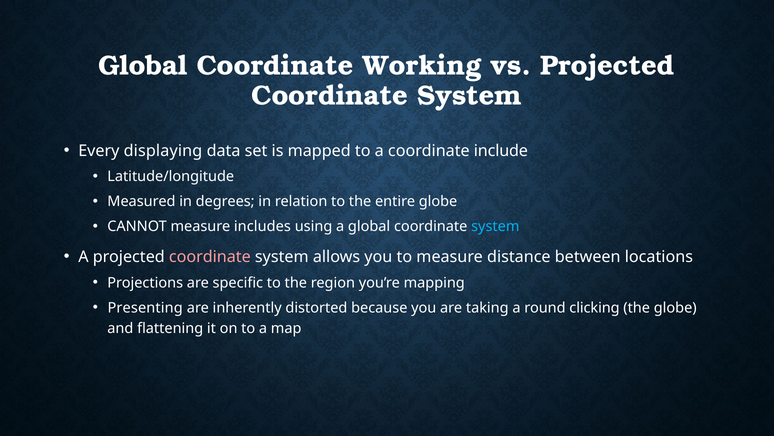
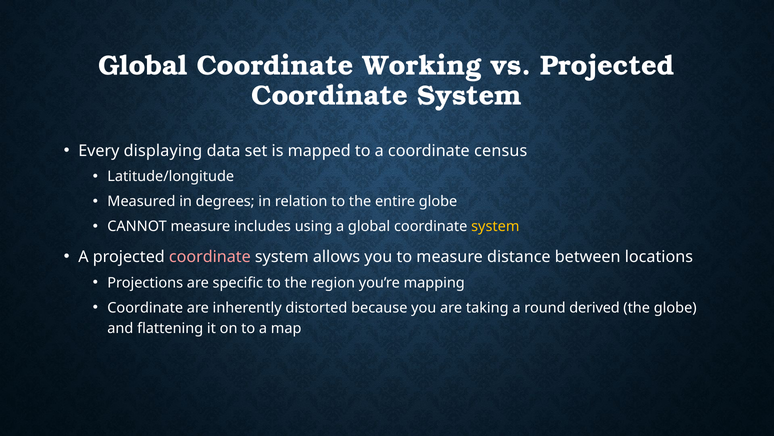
include: include -> census
system at (495, 226) colour: light blue -> yellow
Presenting at (145, 307): Presenting -> Coordinate
clicking: clicking -> derived
